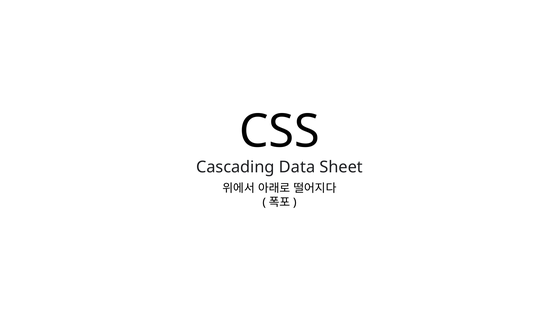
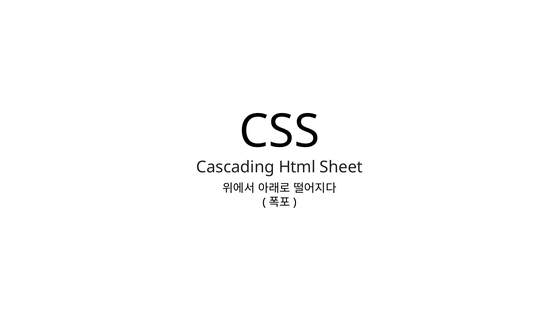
Data: Data -> Html
